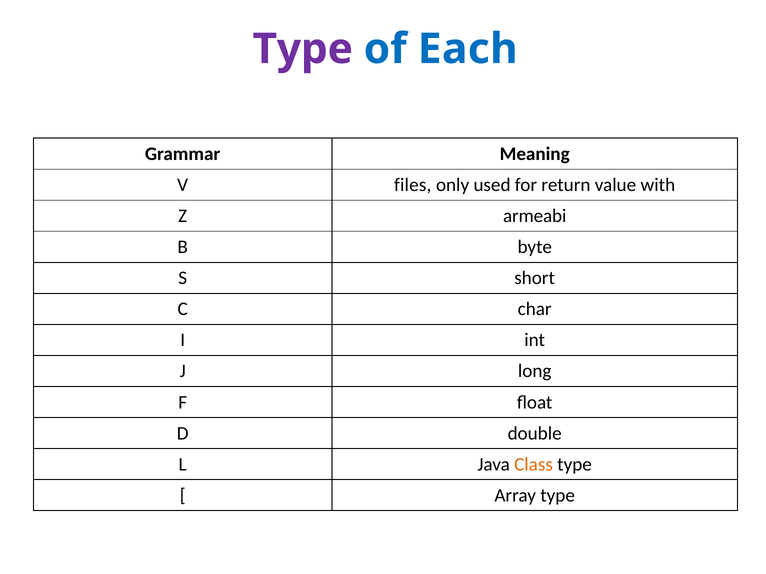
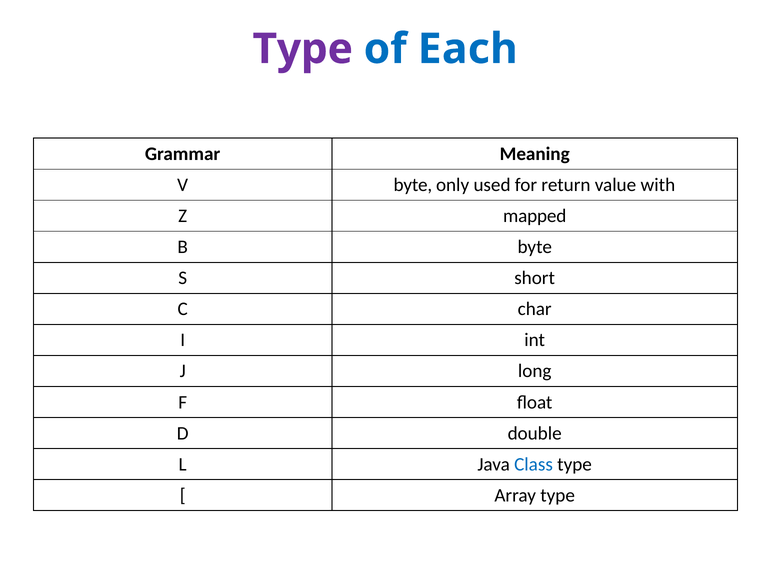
V files: files -> byte
armeabi: armeabi -> mapped
Class colour: orange -> blue
